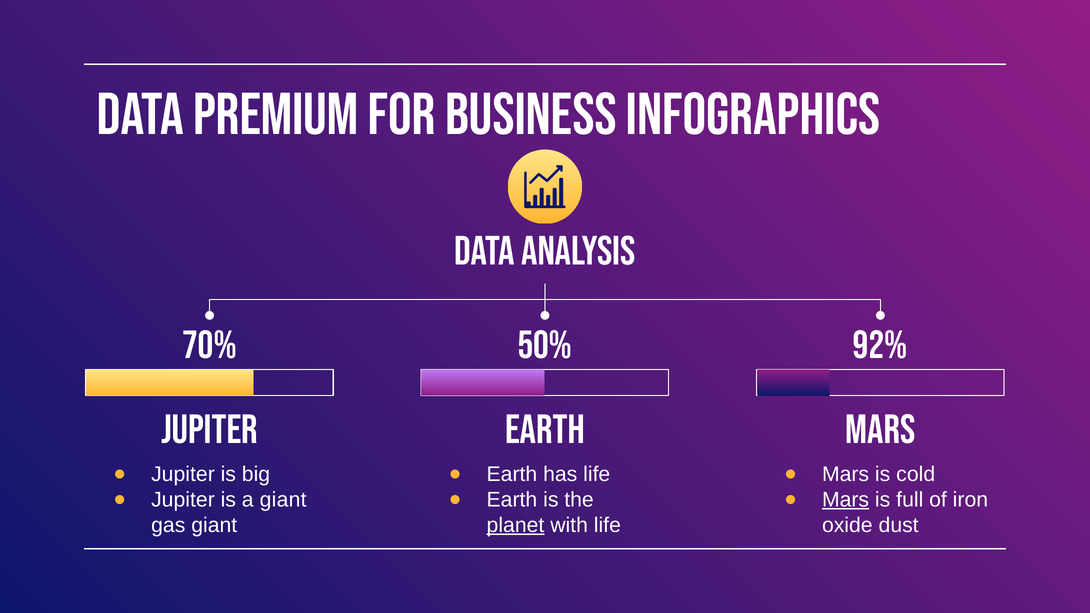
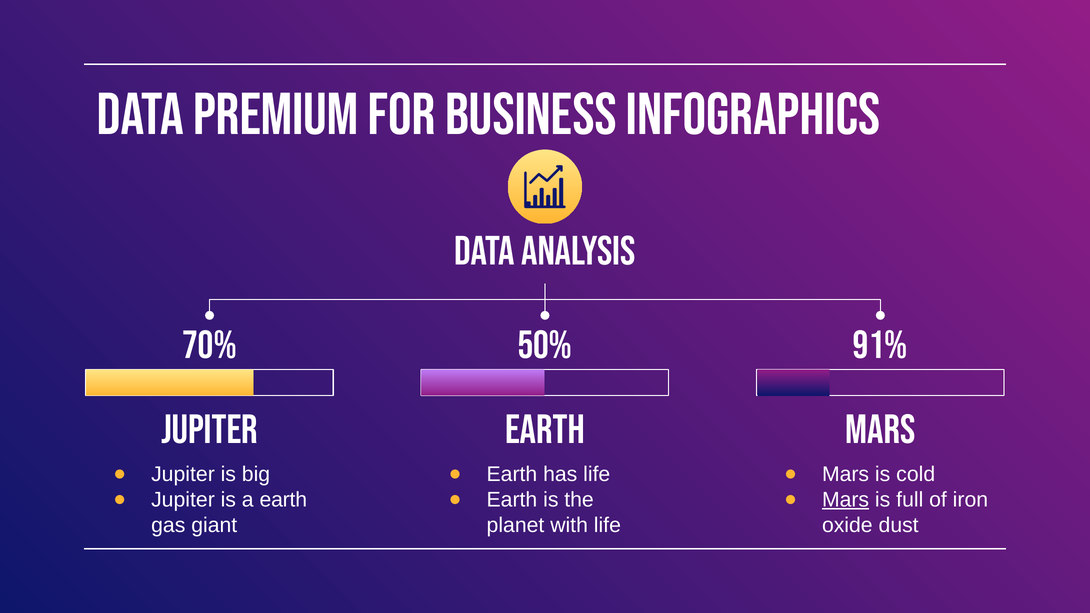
92%: 92% -> 91%
a giant: giant -> earth
planet underline: present -> none
